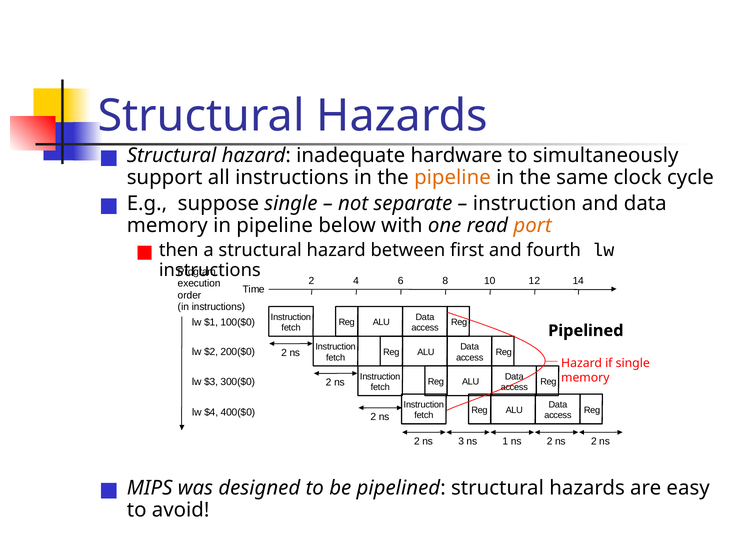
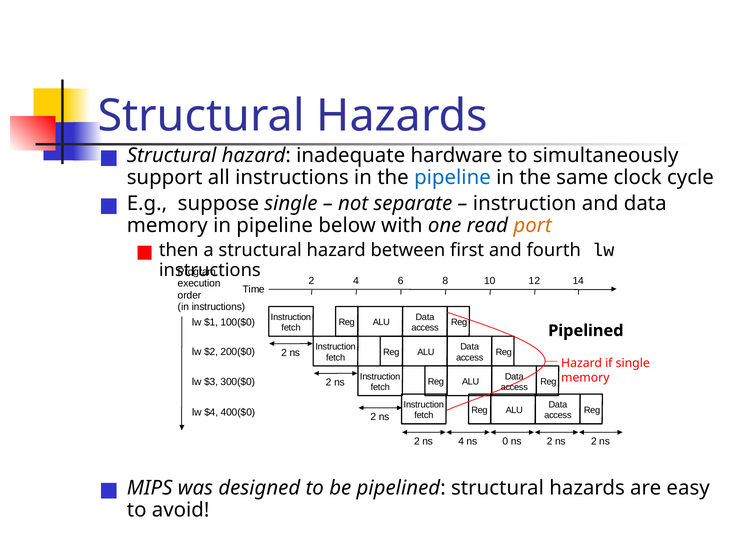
pipeline at (452, 178) colour: orange -> blue
3 at (461, 442): 3 -> 4
1: 1 -> 0
